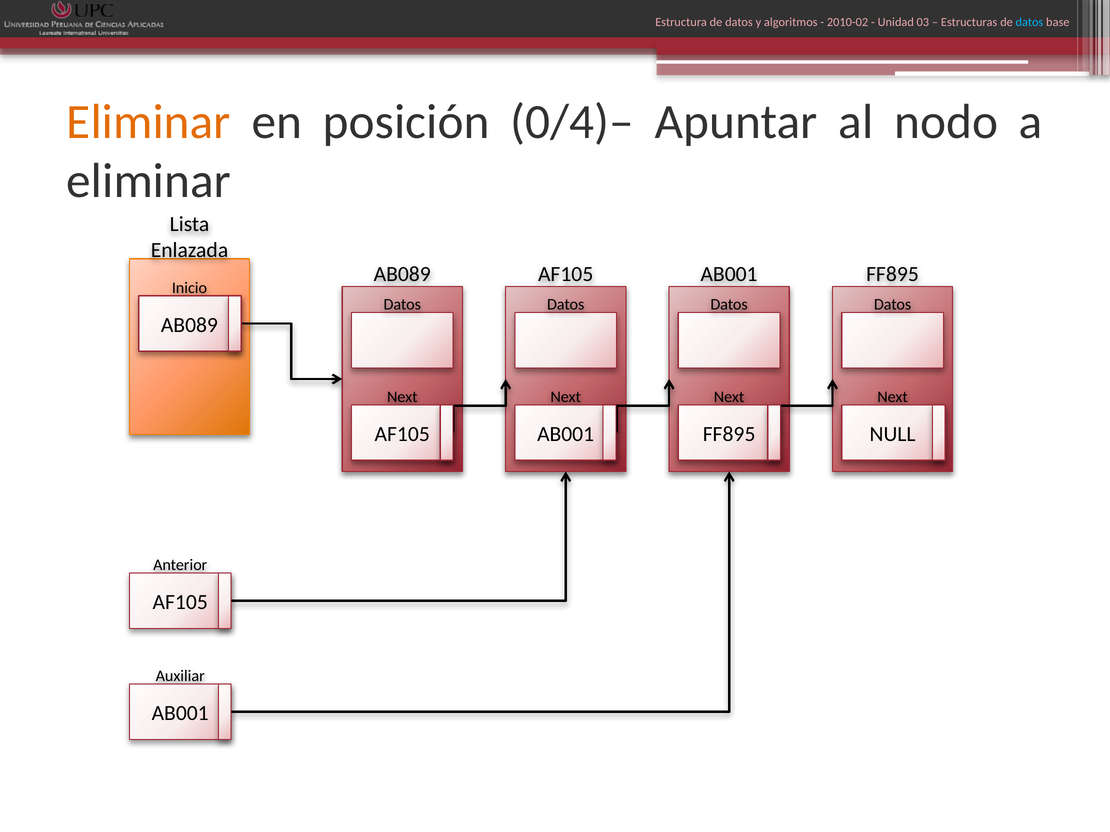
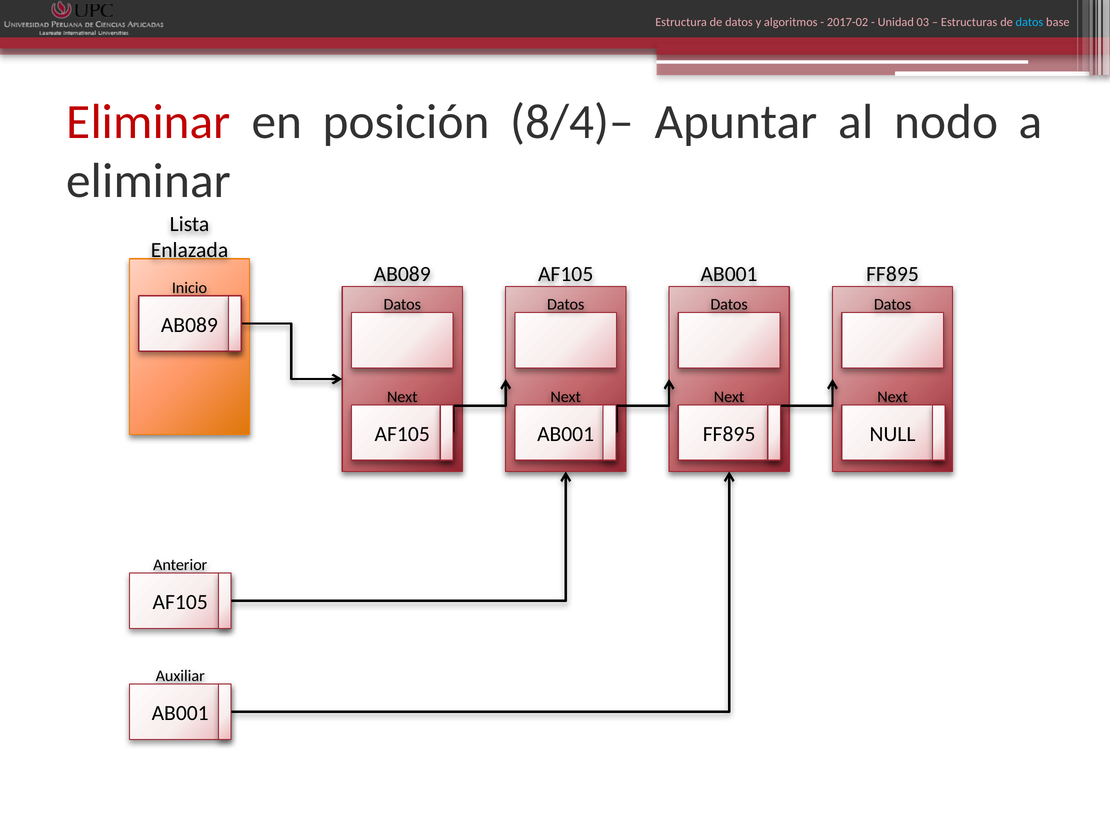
2010-02: 2010-02 -> 2017-02
Eliminar at (149, 122) colour: orange -> red
0/4)–: 0/4)– -> 8/4)–
